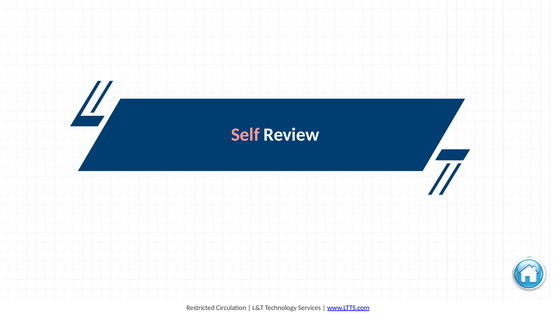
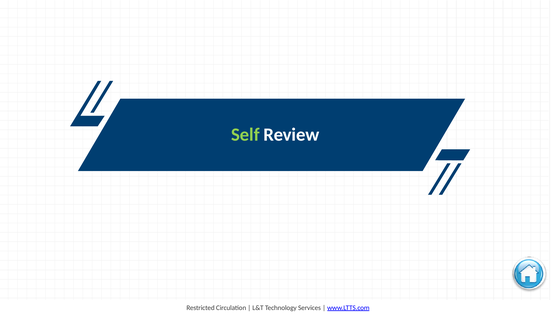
Self colour: pink -> light green
